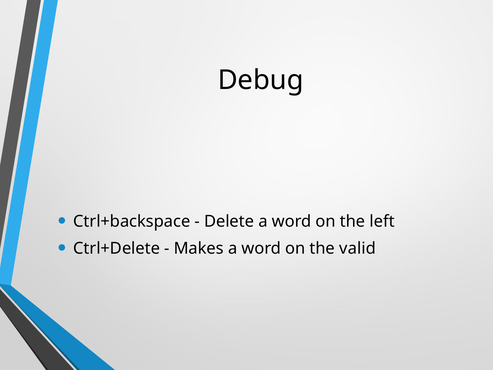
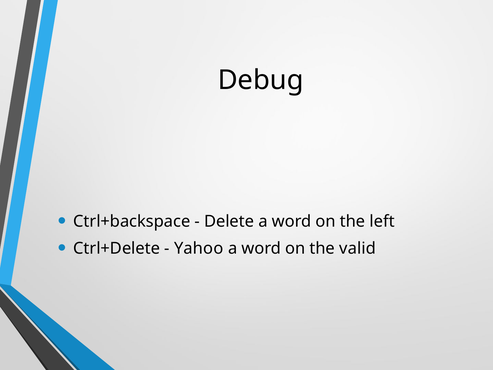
Makes: Makes -> Yahoo
